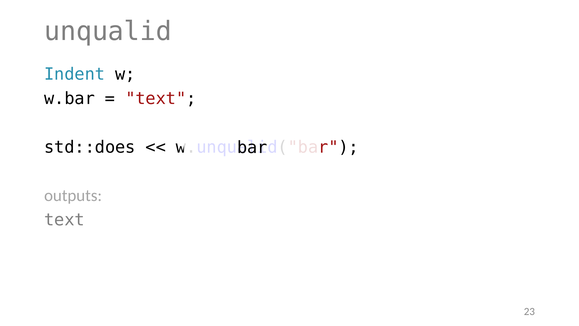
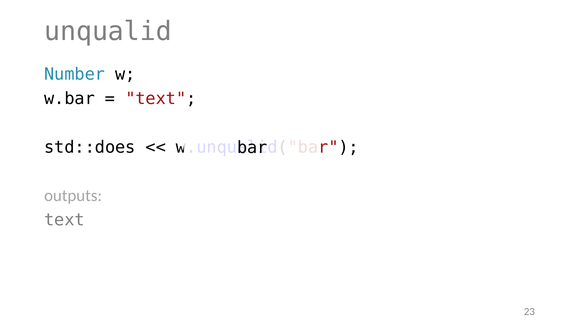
Indent: Indent -> Number
